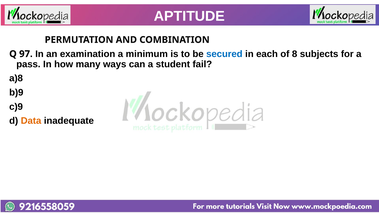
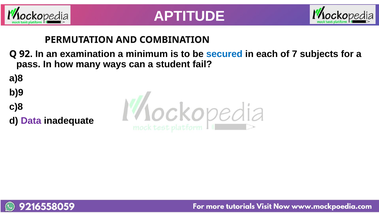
97: 97 -> 92
8: 8 -> 7
c)9: c)9 -> c)8
Data colour: orange -> purple
